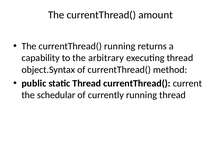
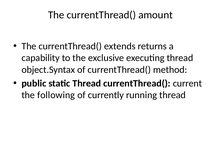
currentThread( running: running -> extends
arbitrary: arbitrary -> exclusive
schedular: schedular -> following
